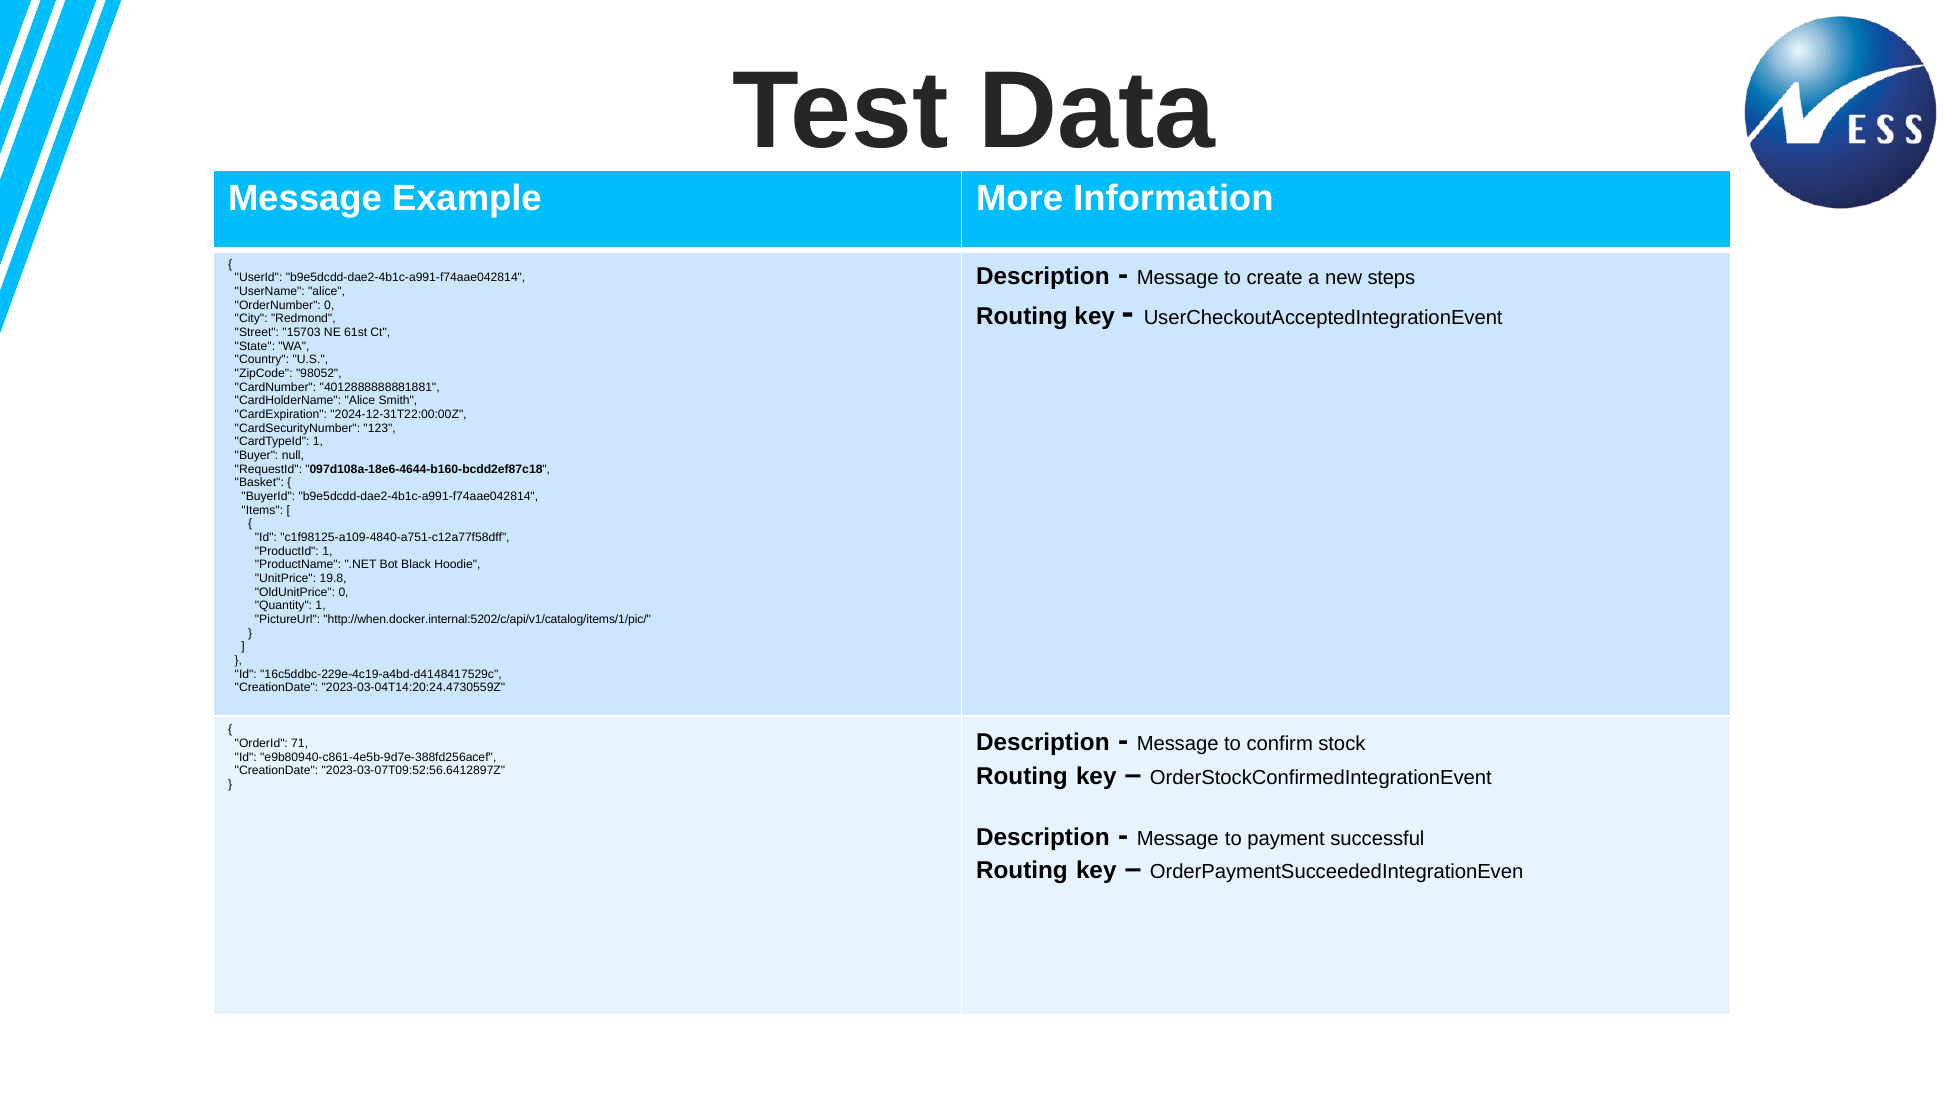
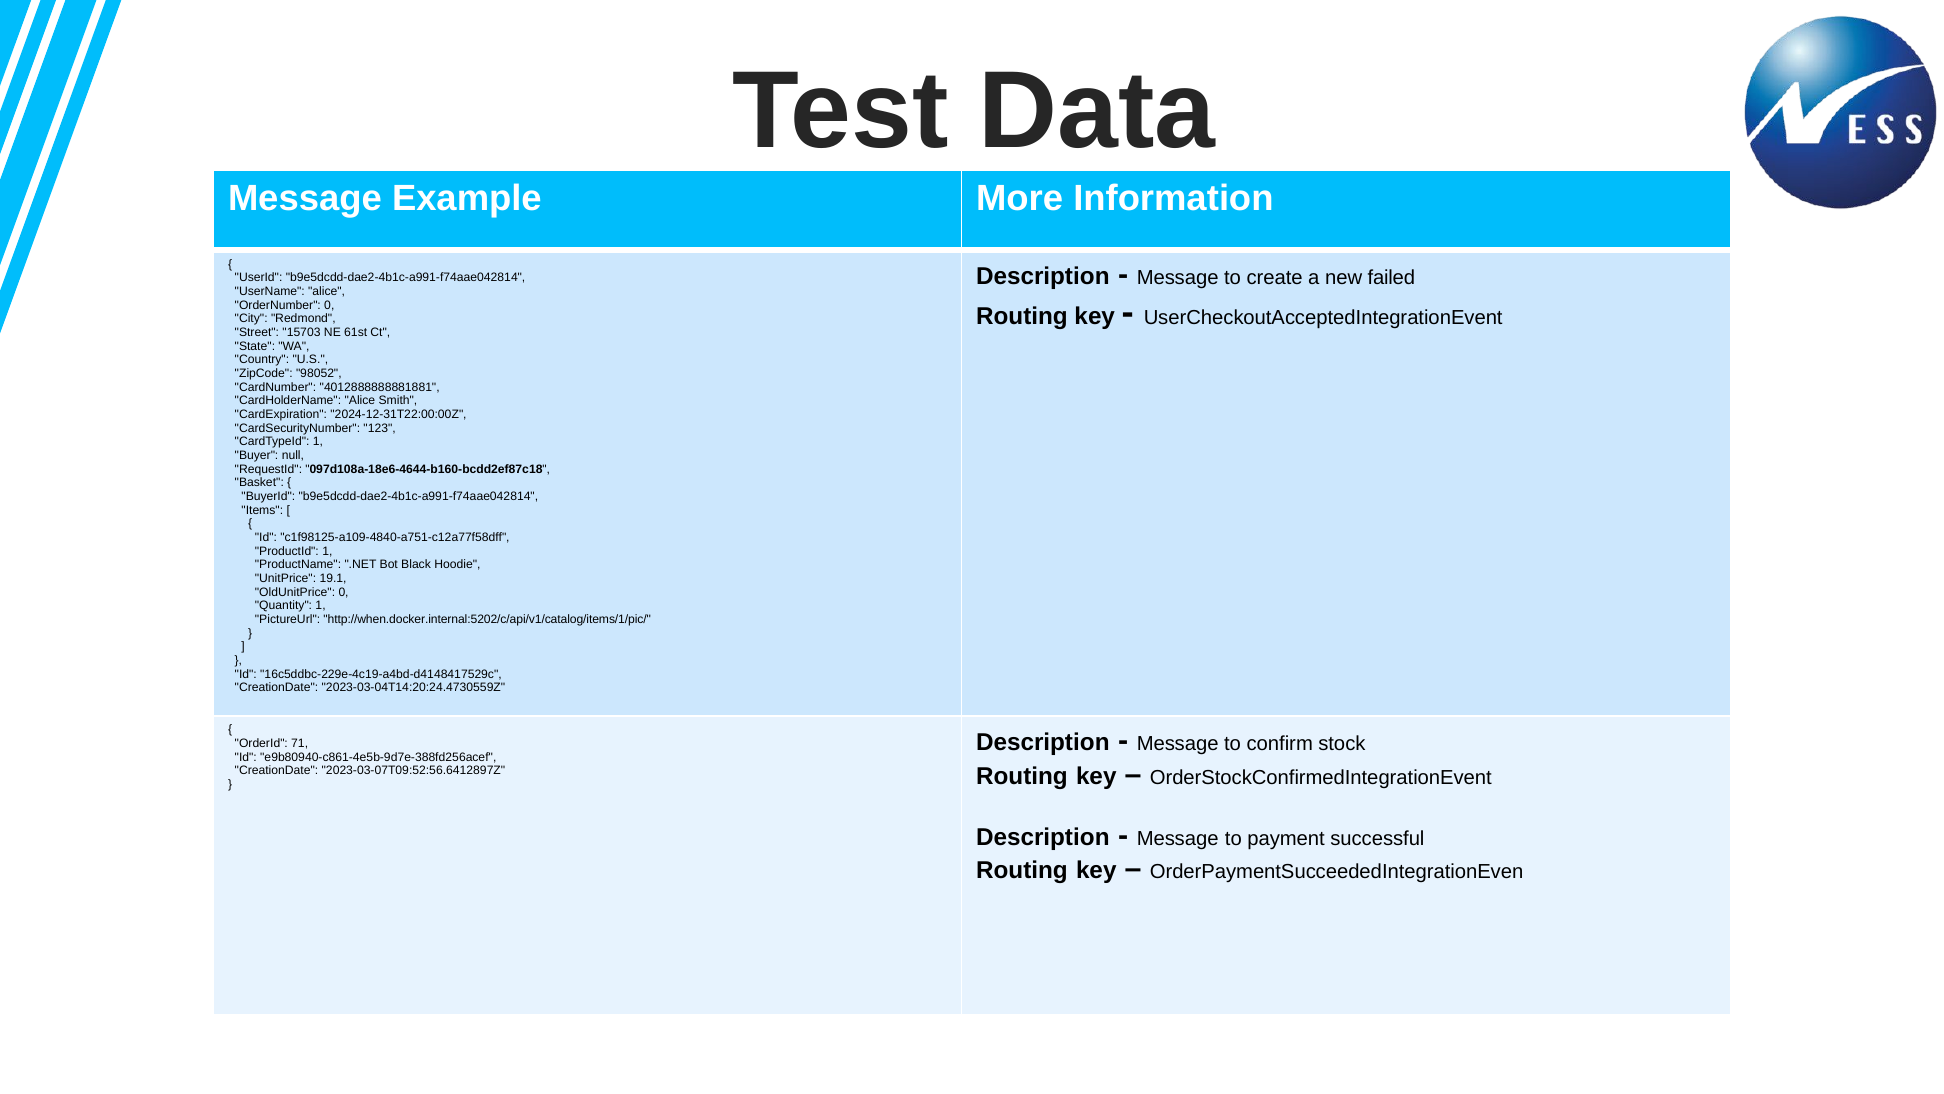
steps: steps -> failed
19.8: 19.8 -> 19.1
